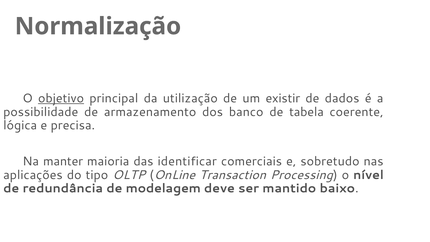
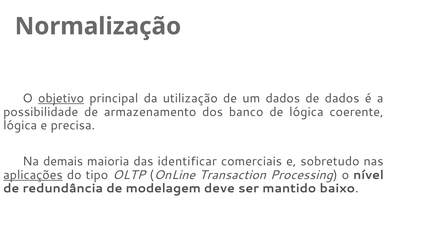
um existir: existir -> dados
de tabela: tabela -> lógica
manter: manter -> demais
aplicações underline: none -> present
